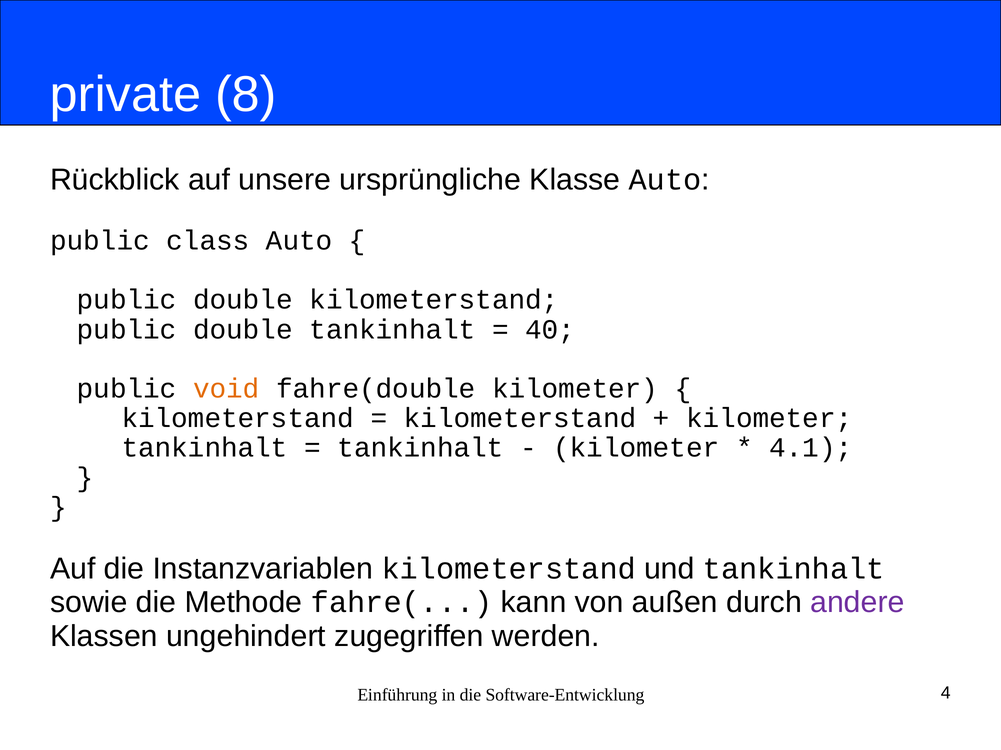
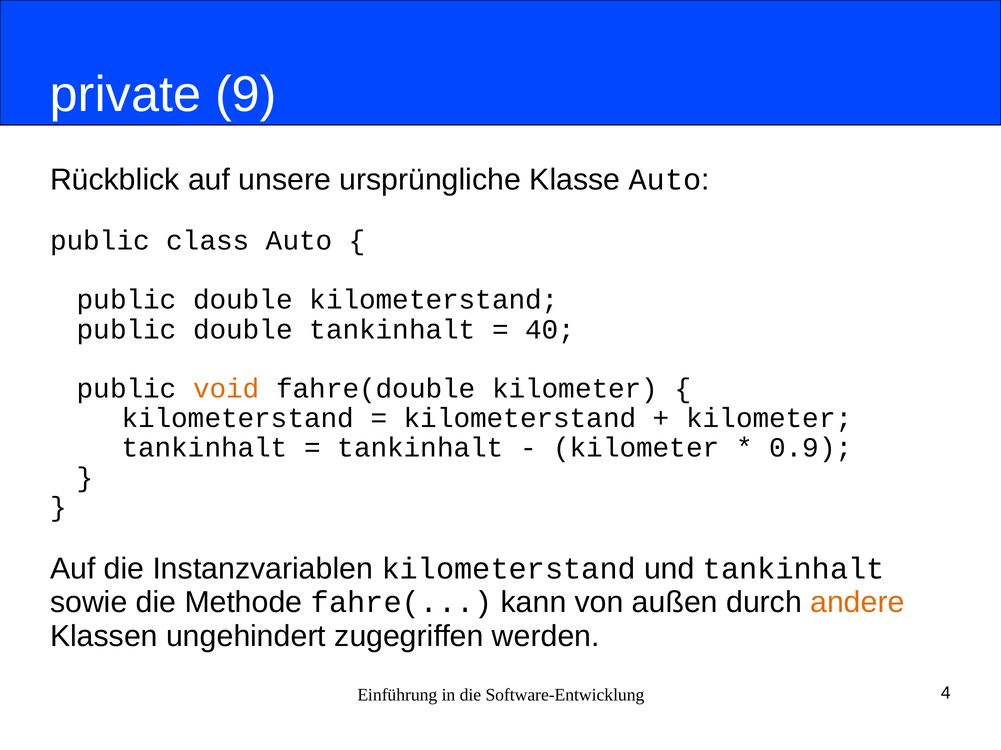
8: 8 -> 9
4.1: 4.1 -> 0.9
andere colour: purple -> orange
